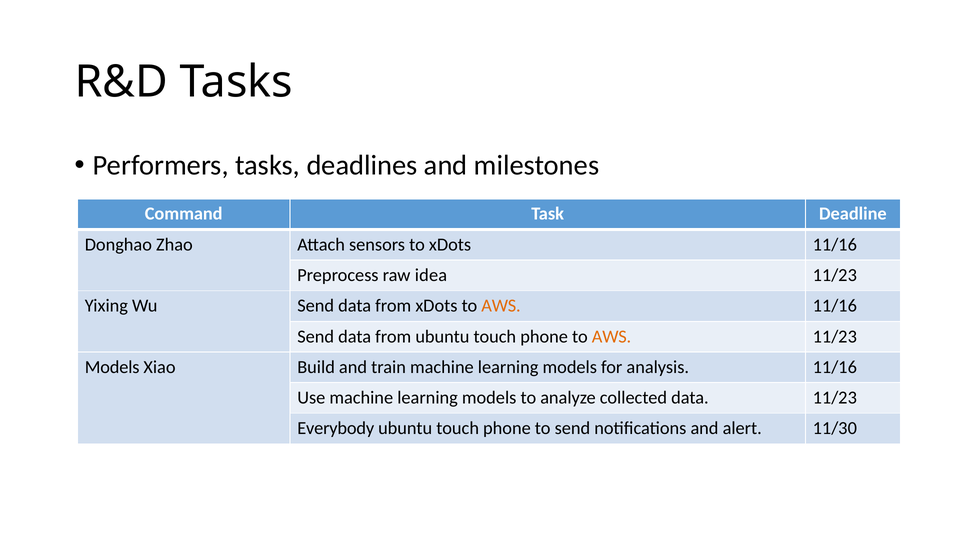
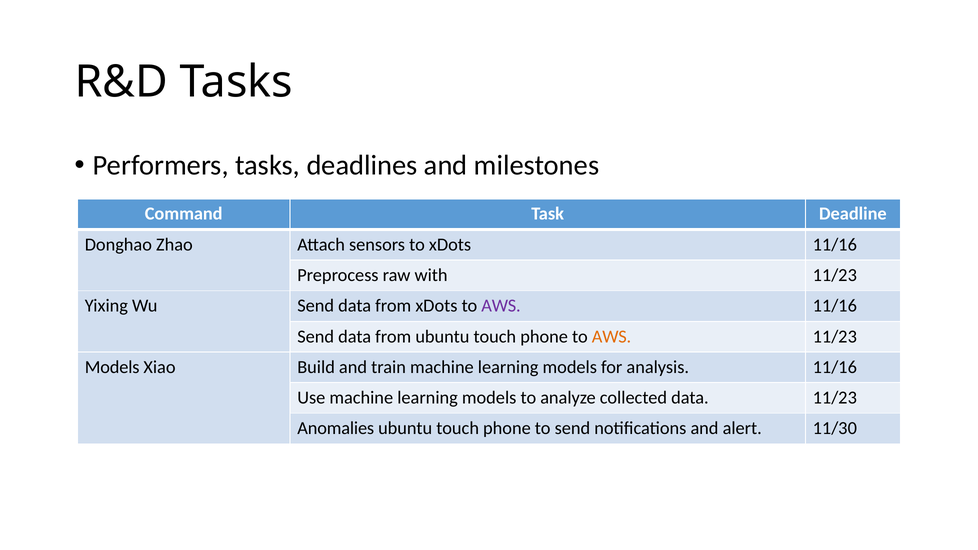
idea: idea -> with
AWS at (501, 306) colour: orange -> purple
Everybody: Everybody -> Anomalies
